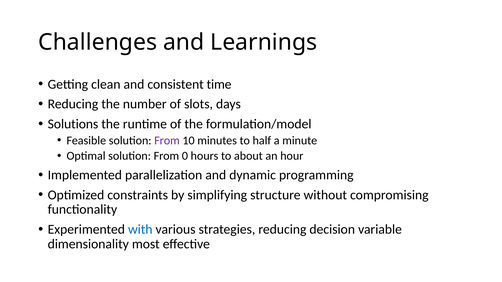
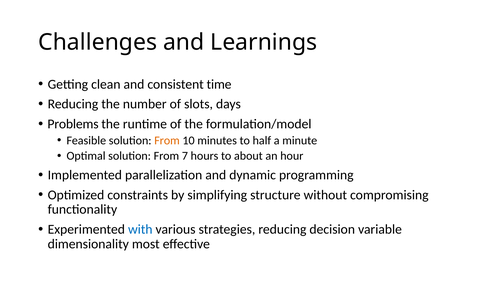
Solutions: Solutions -> Problems
From at (167, 141) colour: purple -> orange
0: 0 -> 7
